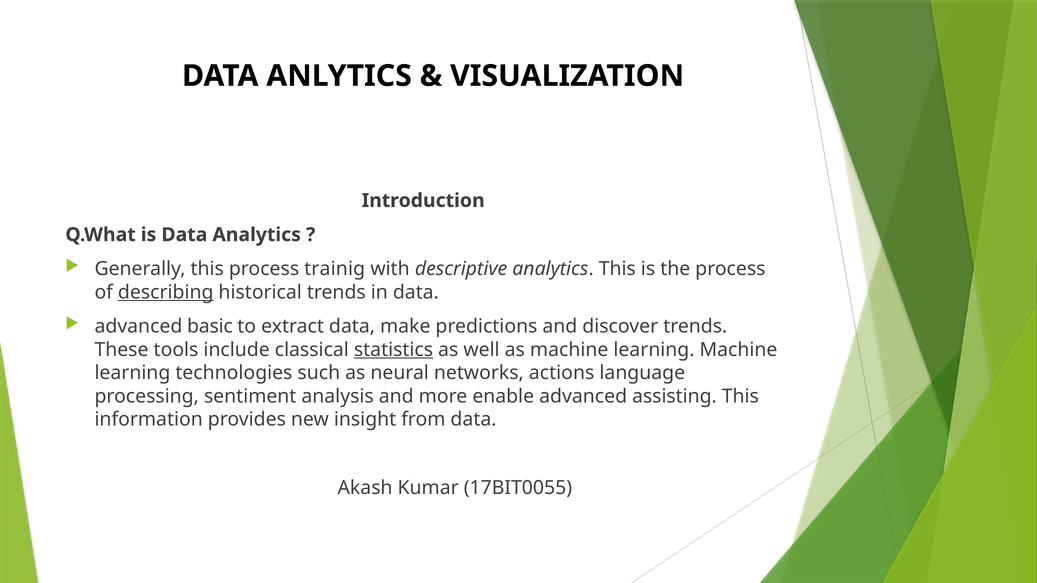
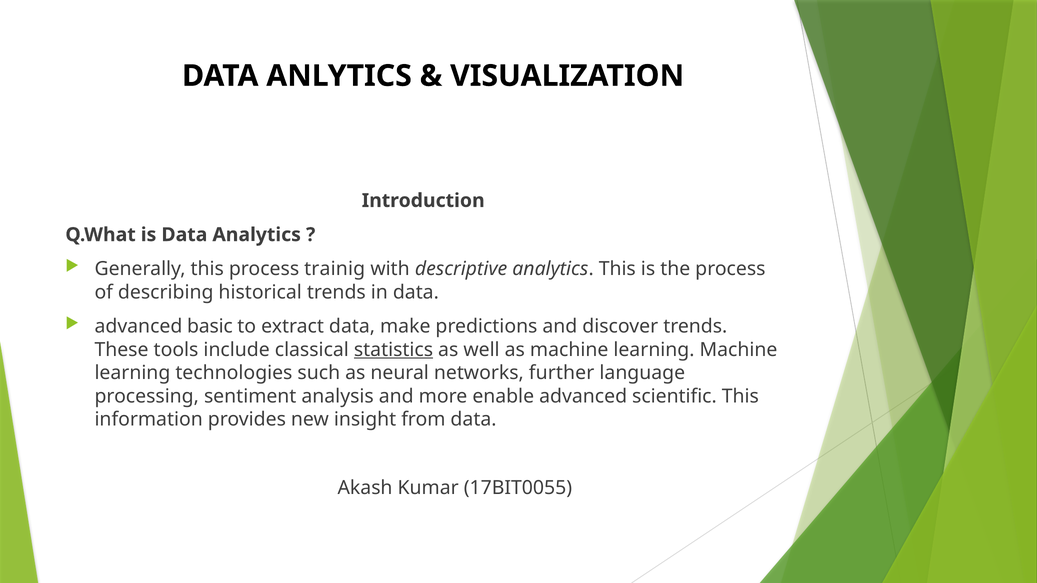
describing underline: present -> none
actions: actions -> further
assisting: assisting -> scientific
